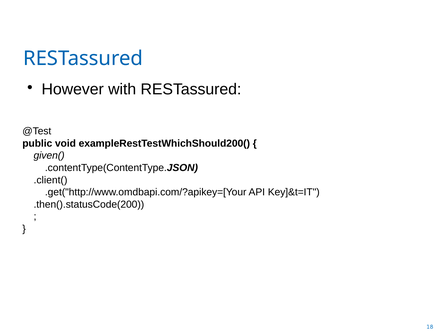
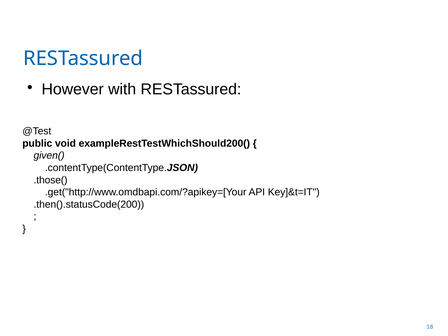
.client(: .client( -> .those(
